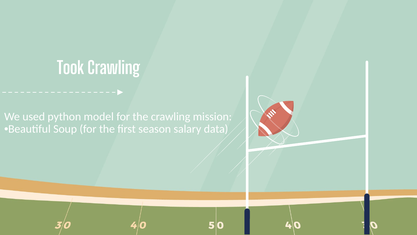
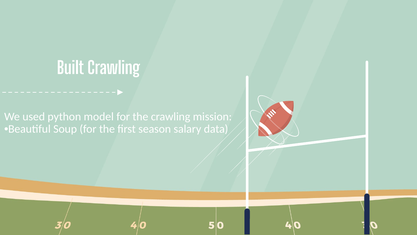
Took: Took -> Built
